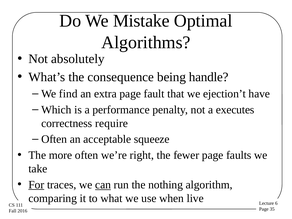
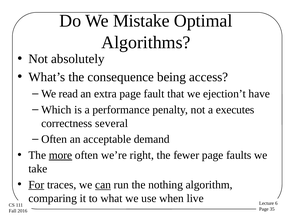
handle: handle -> access
find: find -> read
require: require -> several
squeeze: squeeze -> demand
more underline: none -> present
